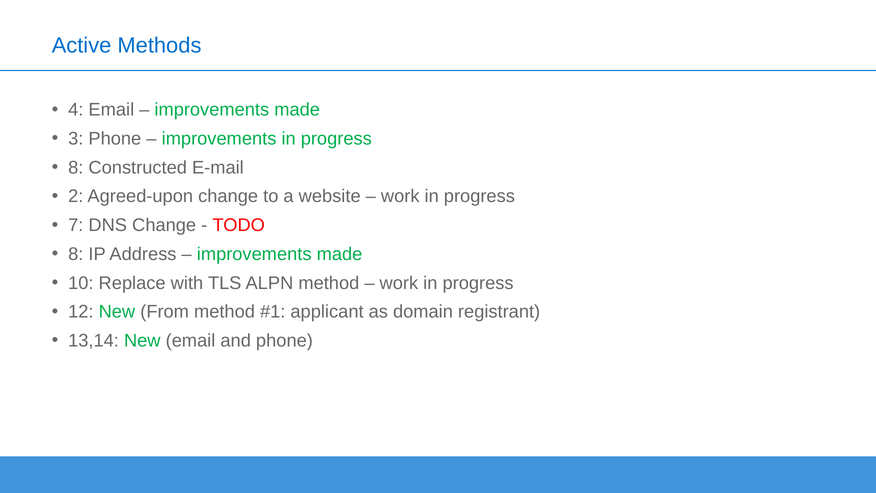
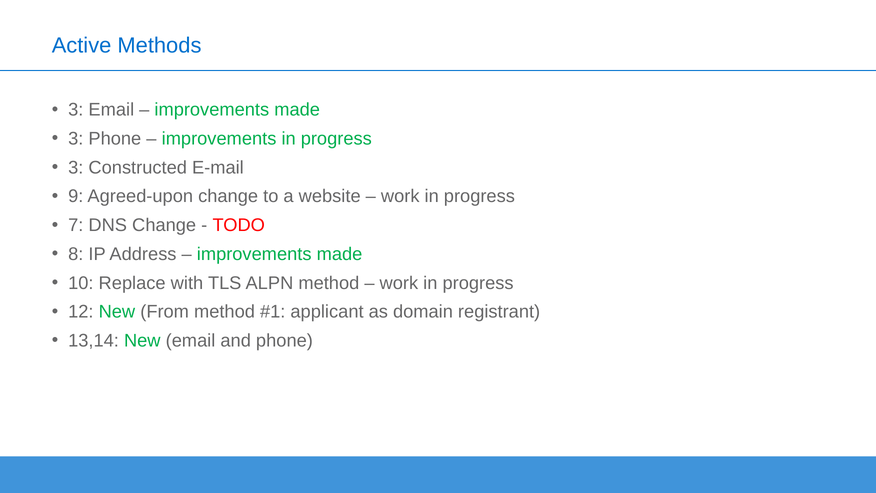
4 at (76, 110): 4 -> 3
8 at (76, 167): 8 -> 3
2: 2 -> 9
